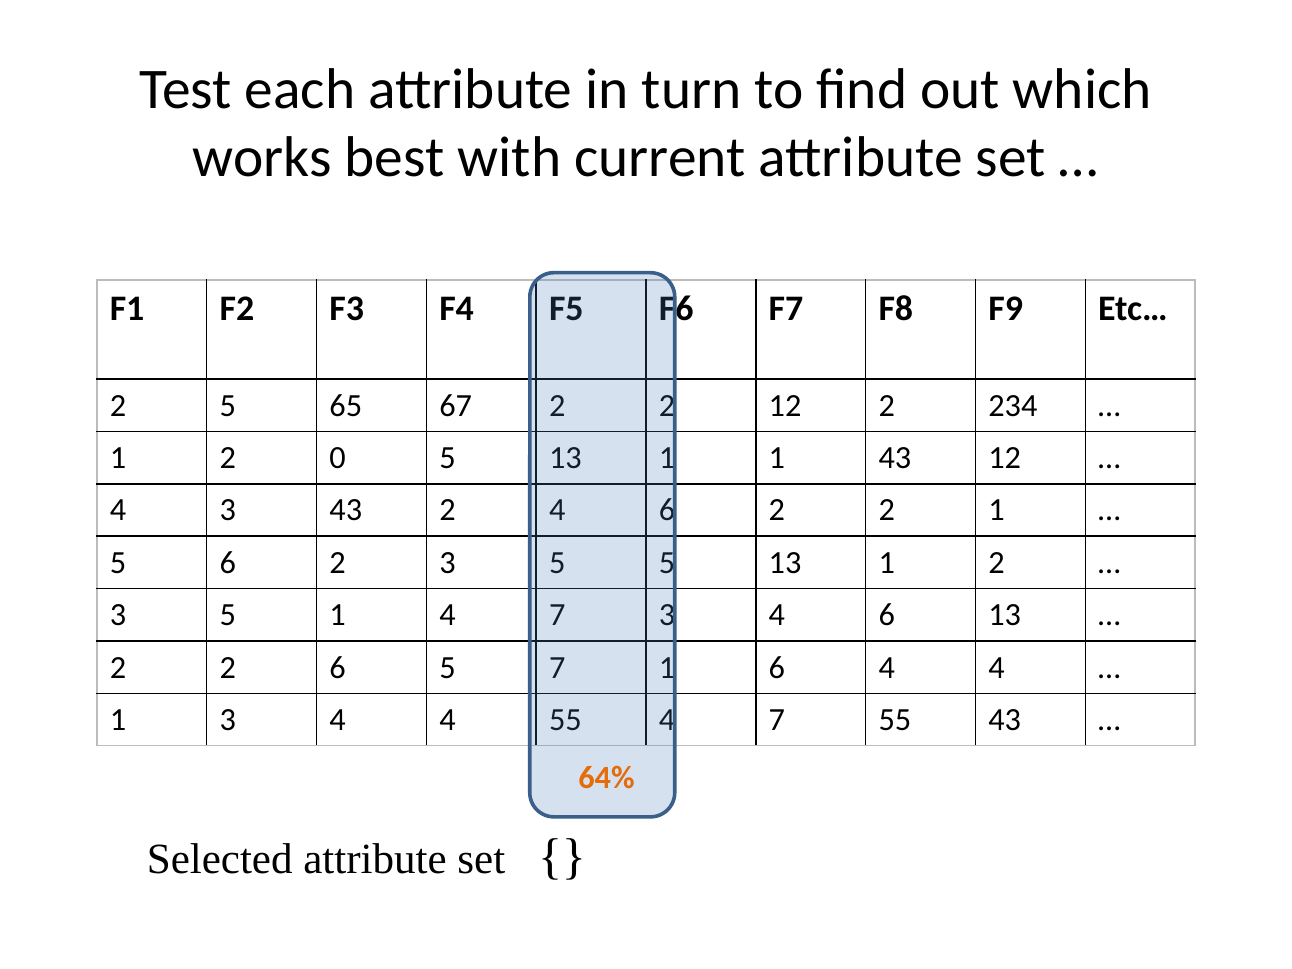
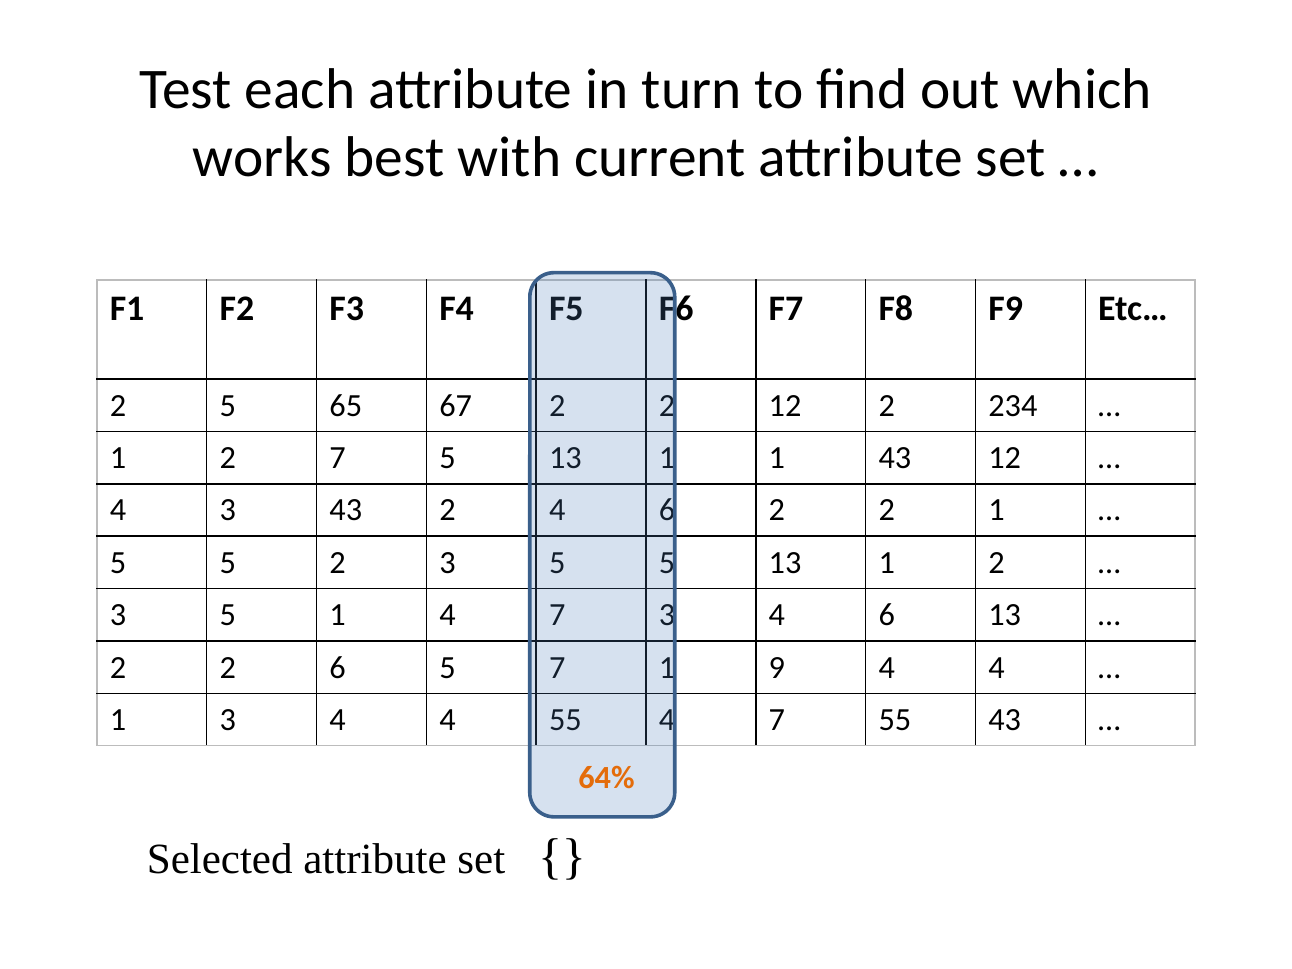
2 0: 0 -> 7
6 at (228, 563): 6 -> 5
6 at (777, 667): 6 -> 9
